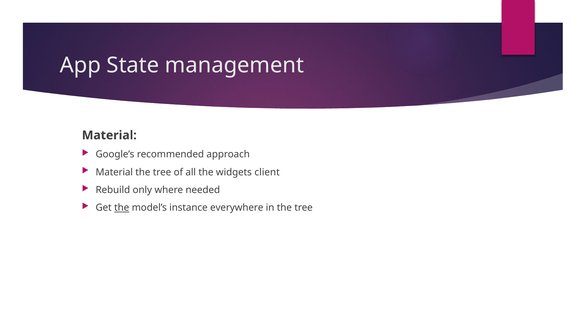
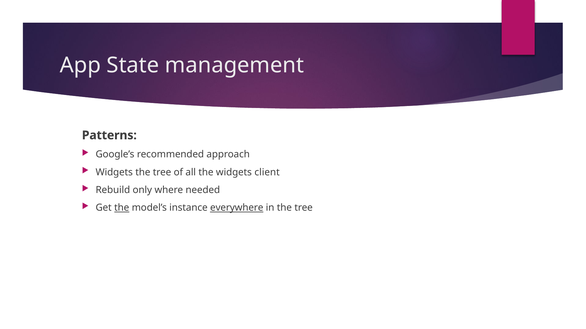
Material at (109, 136): Material -> Patterns
Material at (114, 172): Material -> Widgets
everywhere underline: none -> present
